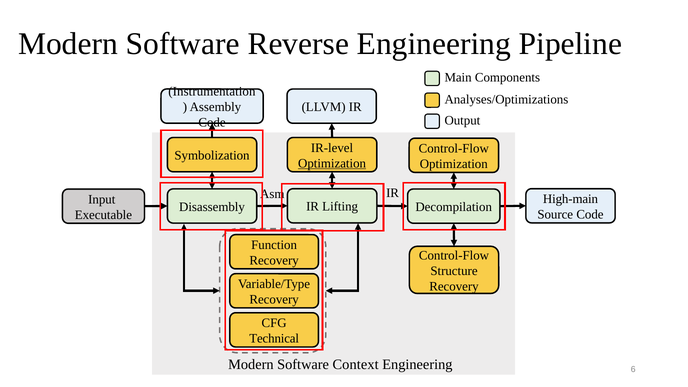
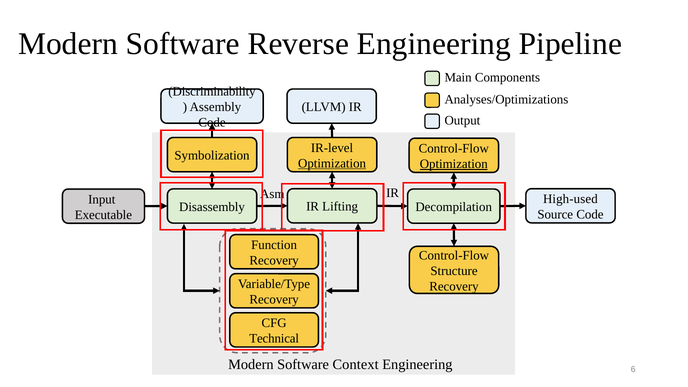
Instrumentation: Instrumentation -> Discriminability
Optimization at (454, 164) underline: none -> present
High-main: High-main -> High-used
